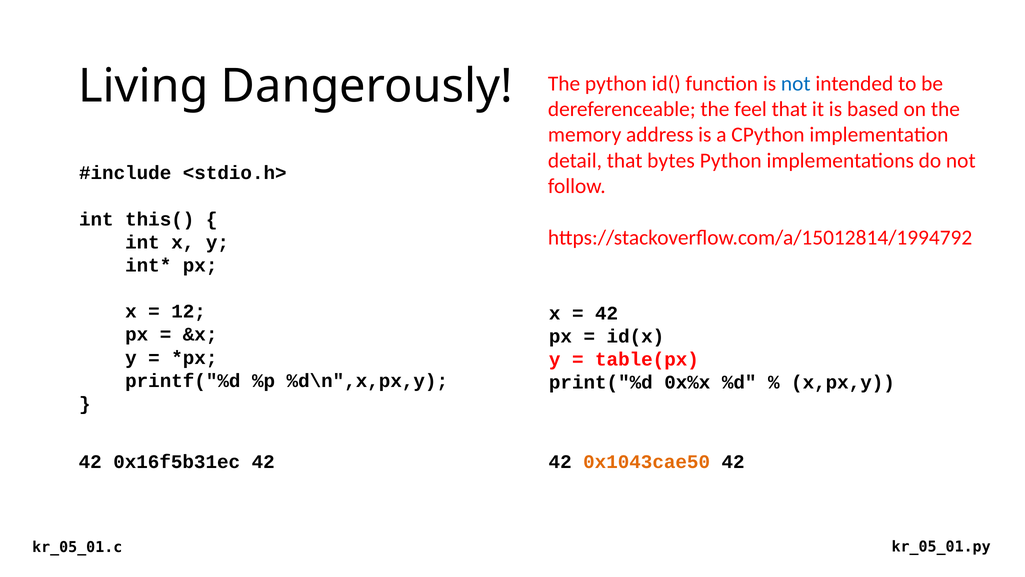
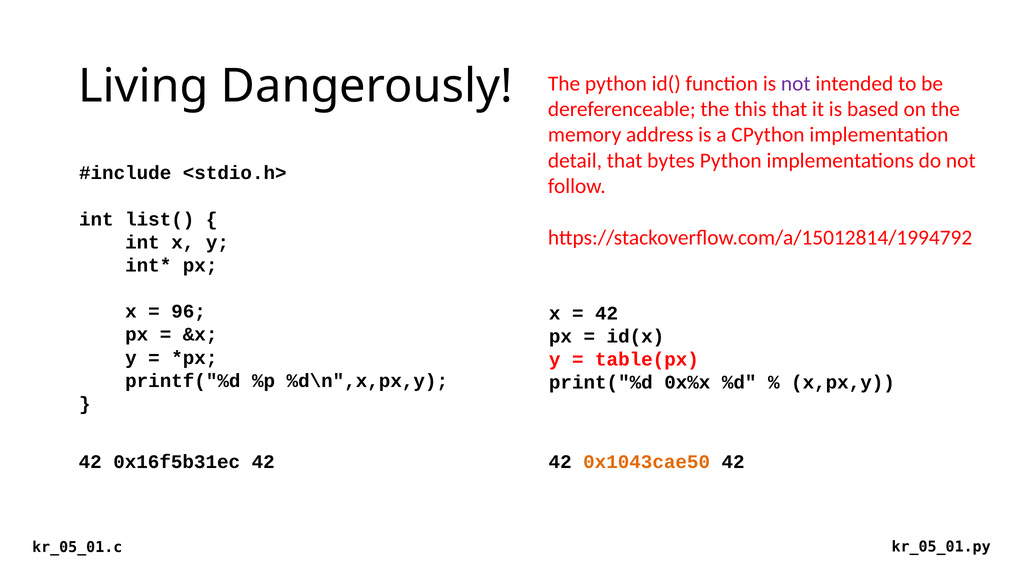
not at (796, 84) colour: blue -> purple
feel: feel -> this
this(: this( -> list(
12: 12 -> 96
